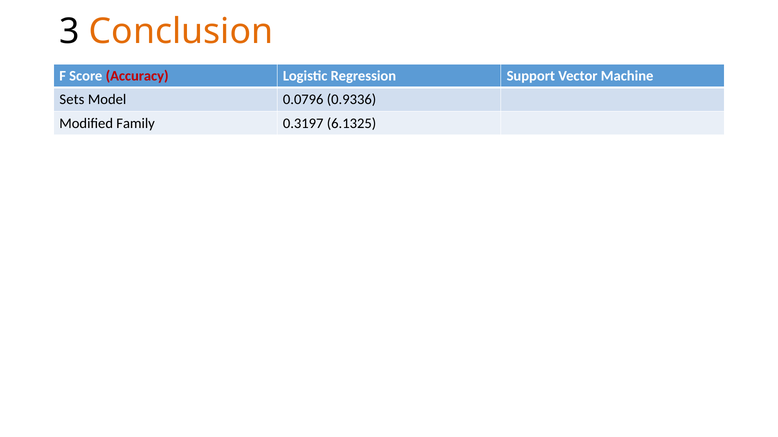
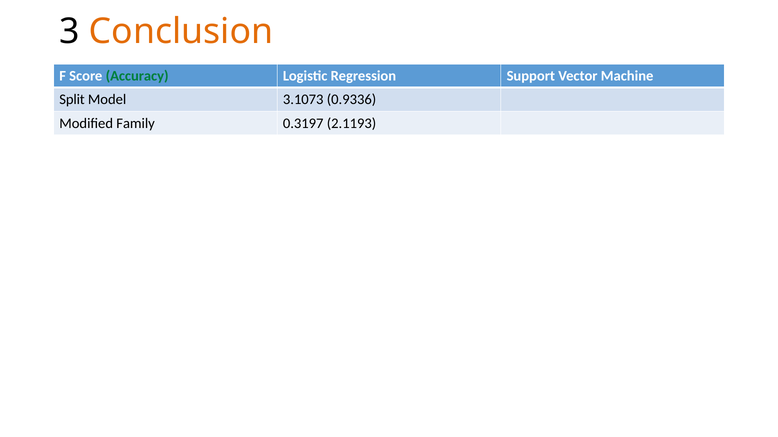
Accuracy colour: red -> green
Sets: Sets -> Split
0.0796: 0.0796 -> 3.1073
6.1325: 6.1325 -> 2.1193
